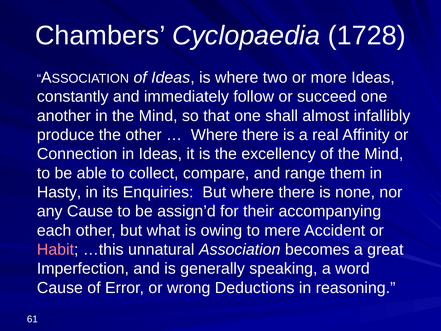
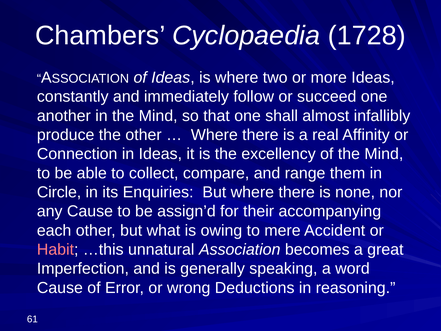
Hasty: Hasty -> Circle
